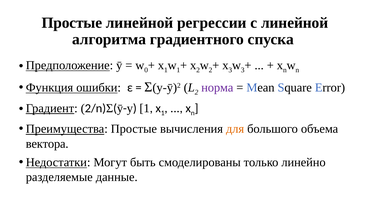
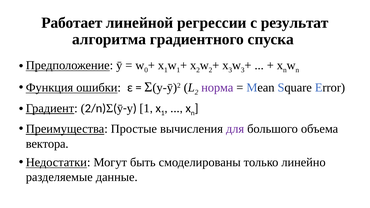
Простые at (72, 23): Простые -> Работает
с линейной: линейной -> результат
для colour: orange -> purple
